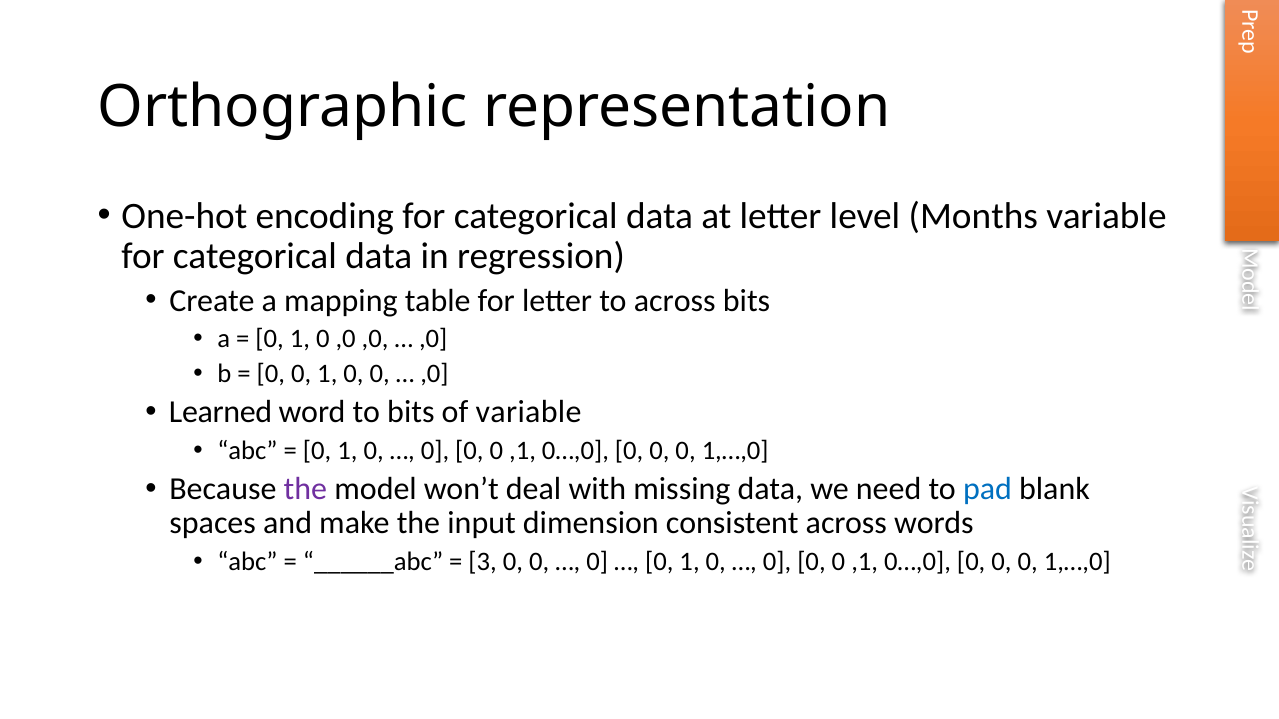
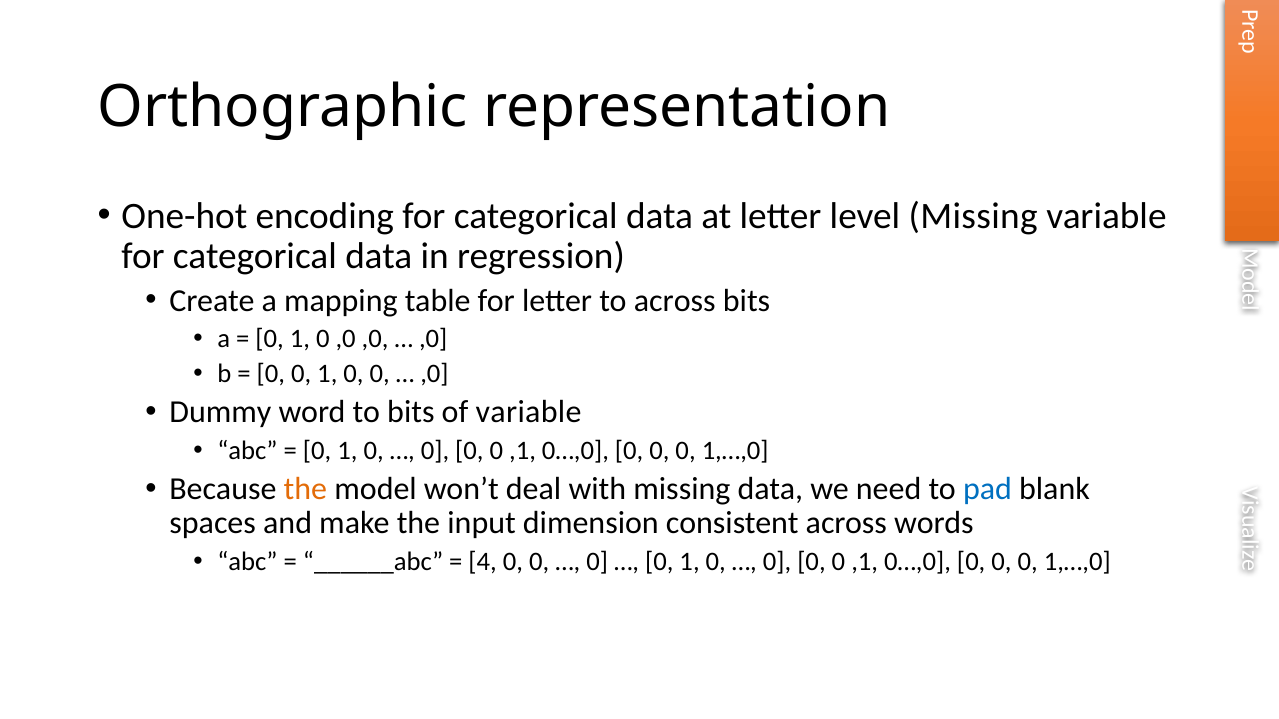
level Months: Months -> Missing
Learned: Learned -> Dummy
the at (305, 489) colour: purple -> orange
3: 3 -> 4
